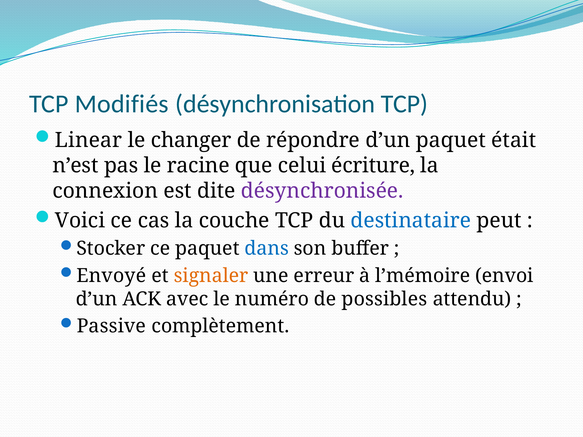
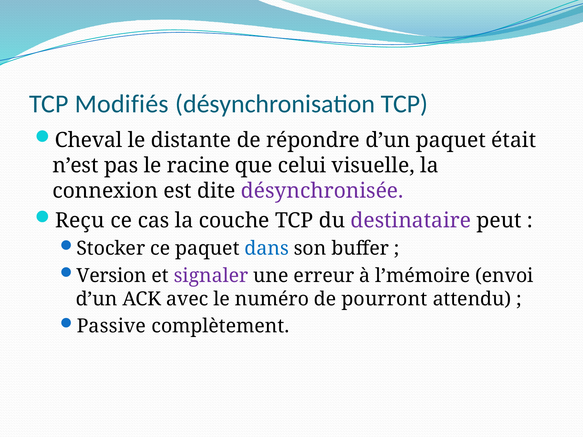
Linear: Linear -> Cheval
changer: changer -> distante
écriture: écriture -> visuelle
Voici: Voici -> Reçu
destinataire colour: blue -> purple
Envoyé: Envoyé -> Version
signaler colour: orange -> purple
possibles: possibles -> pourront
